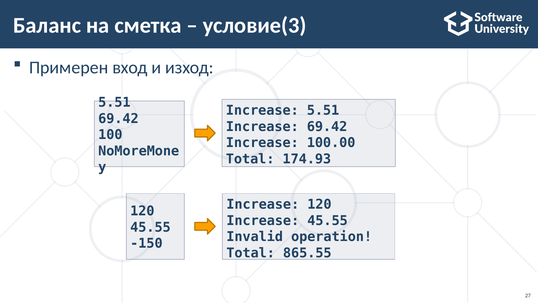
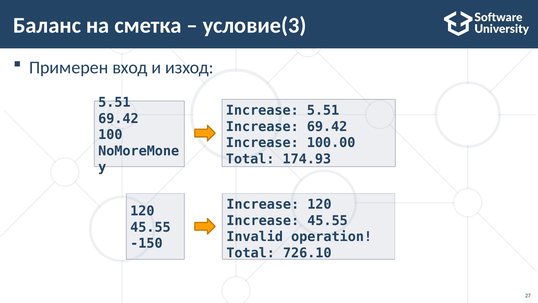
865.55: 865.55 -> 726.10
